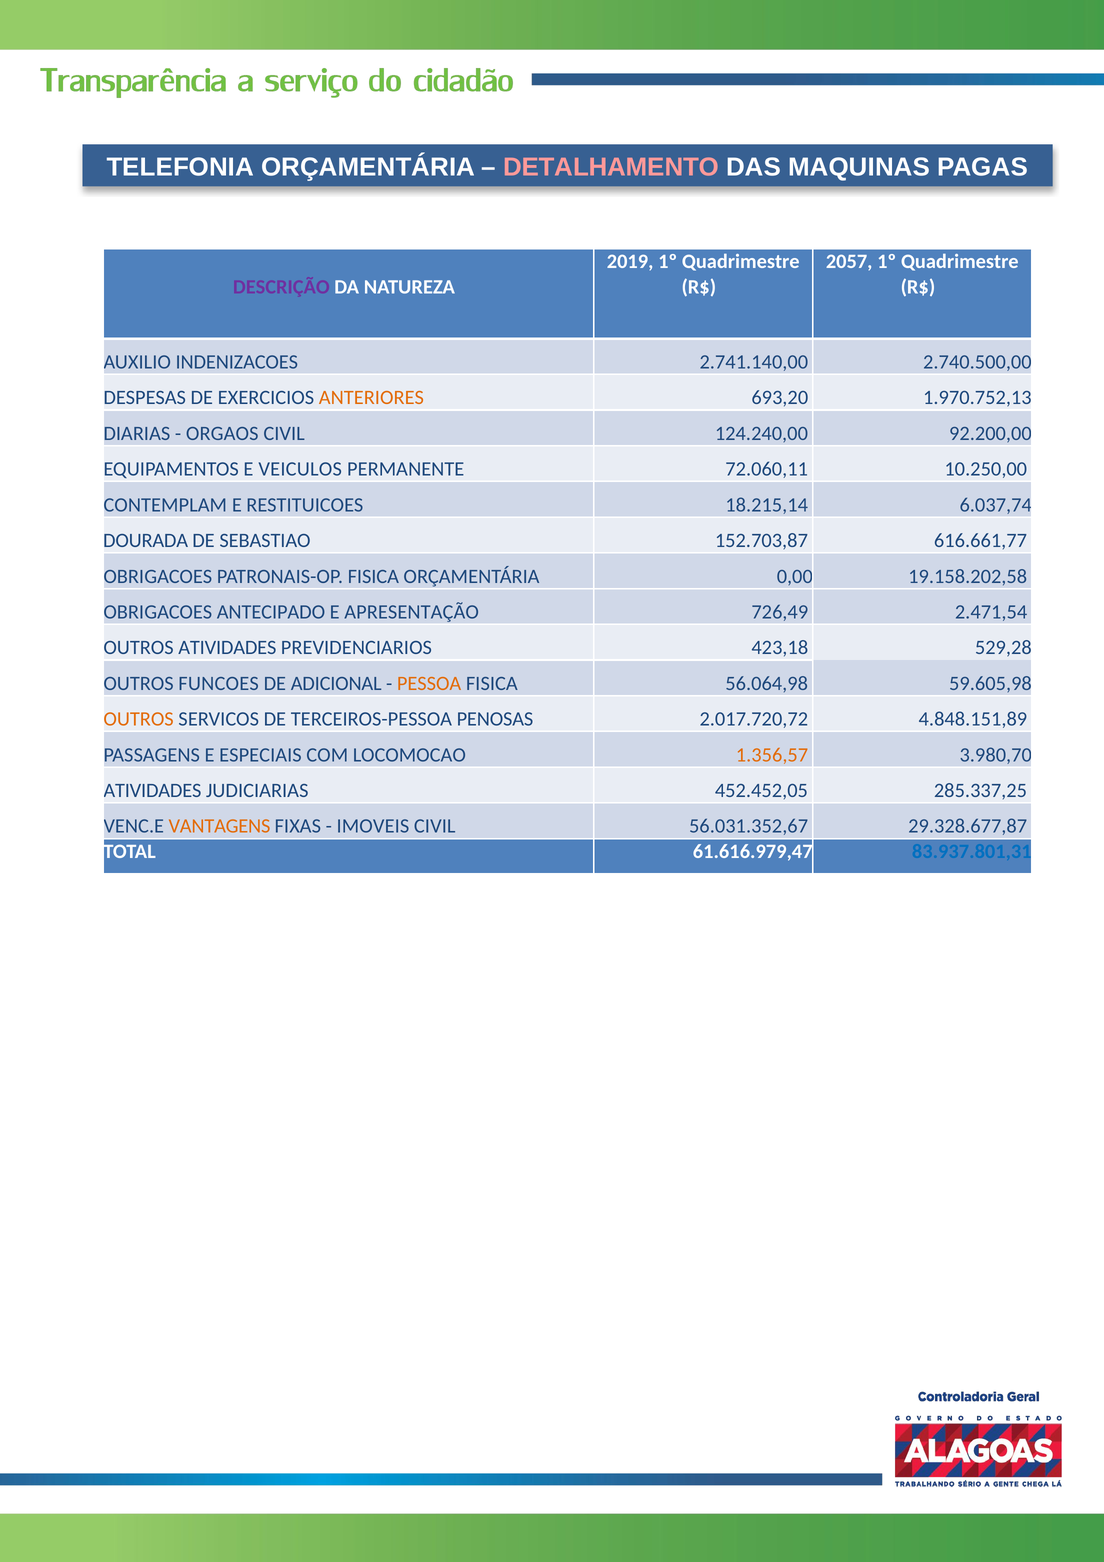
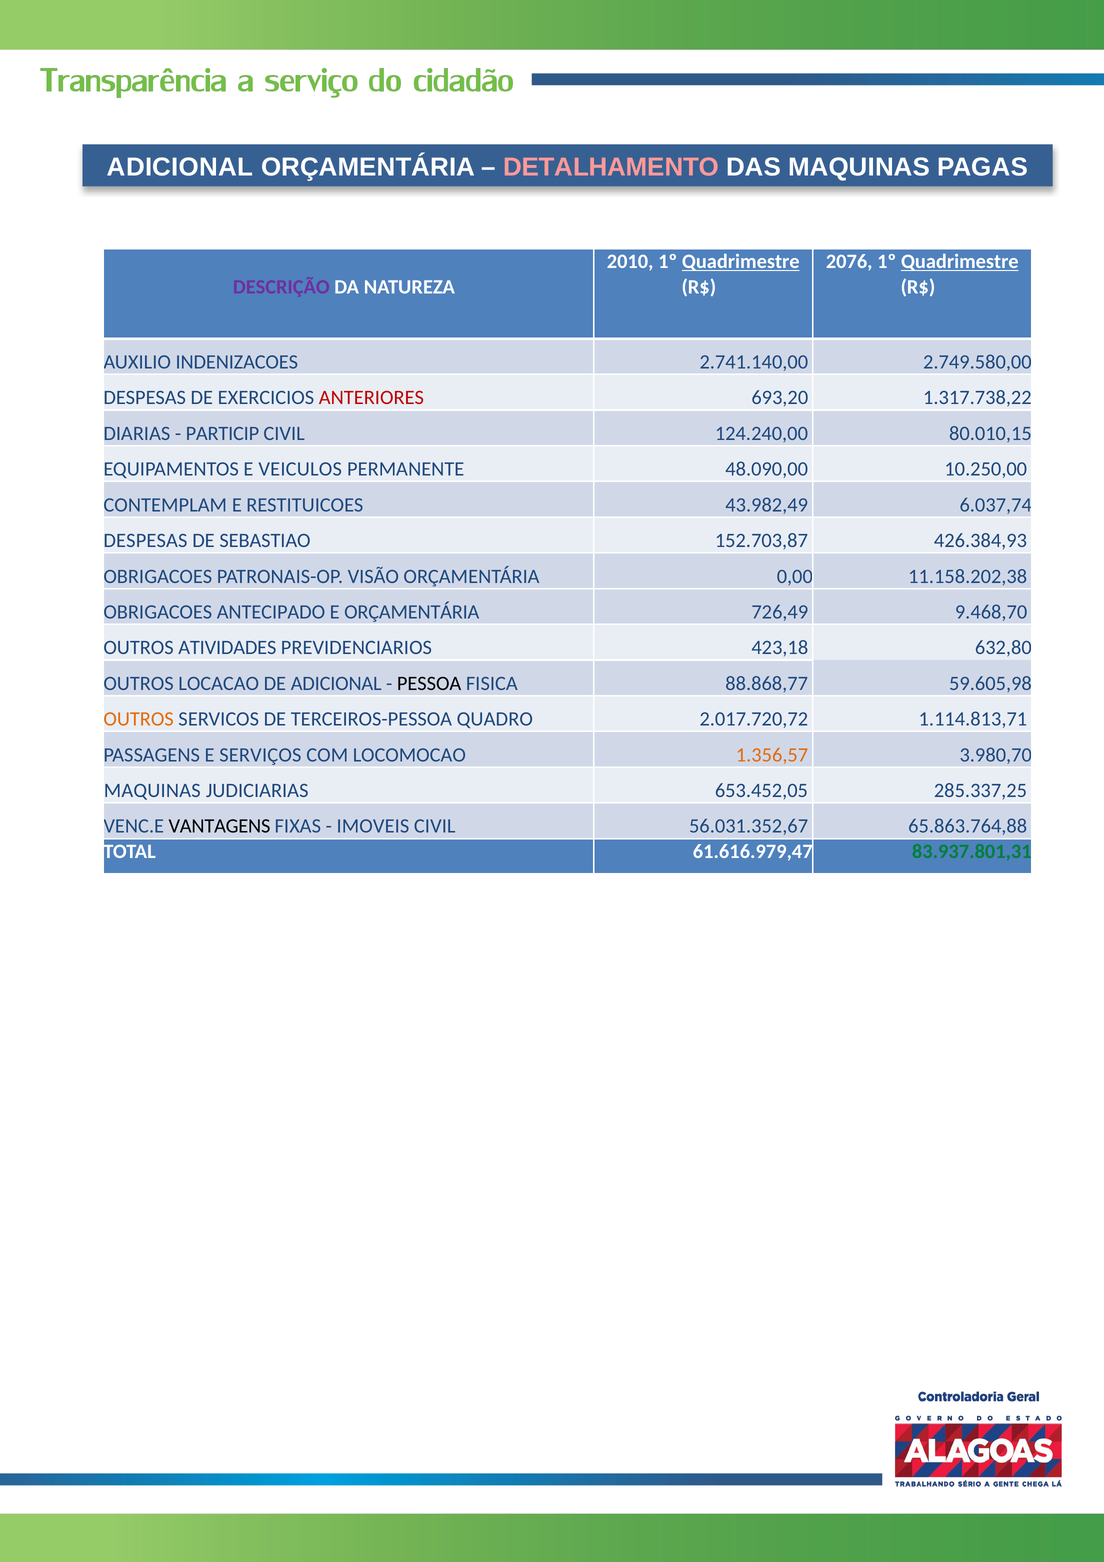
TELEFONIA at (180, 167): TELEFONIA -> ADICIONAL
2019: 2019 -> 2010
Quadrimestre at (741, 262) underline: none -> present
2057: 2057 -> 2076
Quadrimestre at (960, 262) underline: none -> present
2.740.500,00: 2.740.500,00 -> 2.749.580,00
ANTERIORES colour: orange -> red
1.970.752,13: 1.970.752,13 -> 1.317.738,22
ORGAOS: ORGAOS -> PARTICIP
92.200,00: 92.200,00 -> 80.010,15
72.060,11: 72.060,11 -> 48.090,00
18.215,14: 18.215,14 -> 43.982,49
DOURADA at (146, 540): DOURADA -> DESPESAS
616.661,77: 616.661,77 -> 426.384,93
PATRONAIS-OP FISICA: FISICA -> VISÃO
19.158.202,58: 19.158.202,58 -> 11.158.202,38
E APRESENTAÇÃO: APRESENTAÇÃO -> ORÇAMENTÁRIA
2.471,54: 2.471,54 -> 9.468,70
529,28: 529,28 -> 632,80
FUNCOES: FUNCOES -> LOCACAO
PESSOA colour: orange -> black
56.064,98: 56.064,98 -> 88.868,77
PENOSAS: PENOSAS -> QUADRO
4.848.151,89: 4.848.151,89 -> 1.114.813,71
ESPECIAIS: ESPECIAIS -> SERVIÇOS
ATIVIDADES at (152, 790): ATIVIDADES -> MAQUINAS
452.452,05: 452.452,05 -> 653.452,05
VANTAGENS colour: orange -> black
29.328.677,87: 29.328.677,87 -> 65.863.764,88
83.937.801,31 colour: blue -> green
